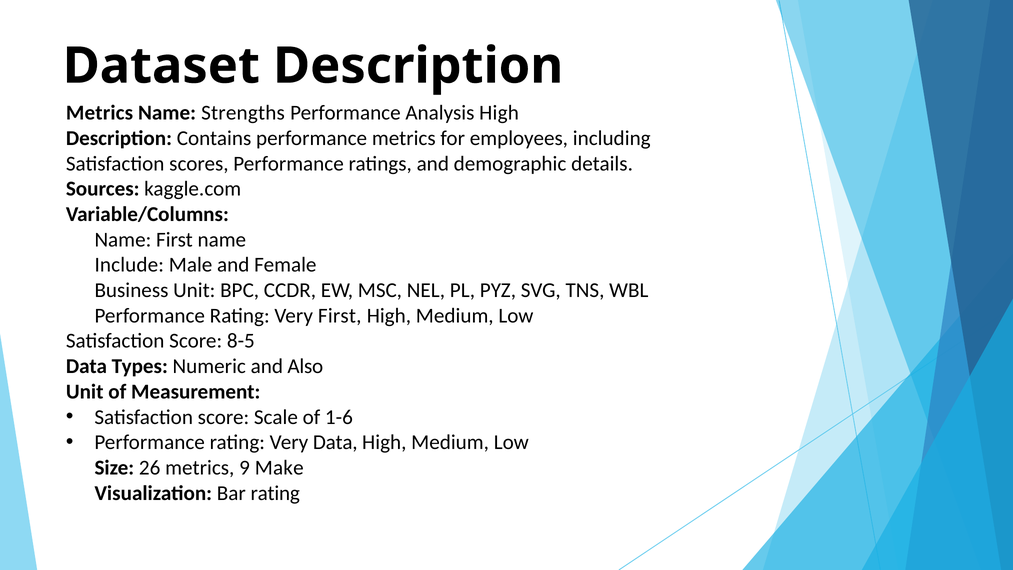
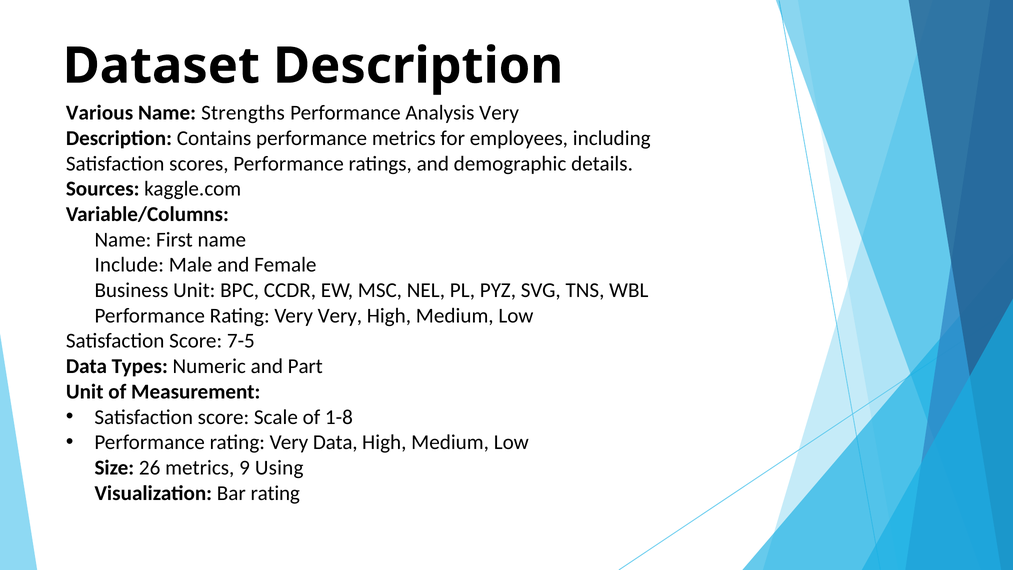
Metrics at (100, 113): Metrics -> Various
Analysis High: High -> Very
Very First: First -> Very
8-5: 8-5 -> 7-5
Also: Also -> Part
1-6: 1-6 -> 1-8
Make: Make -> Using
